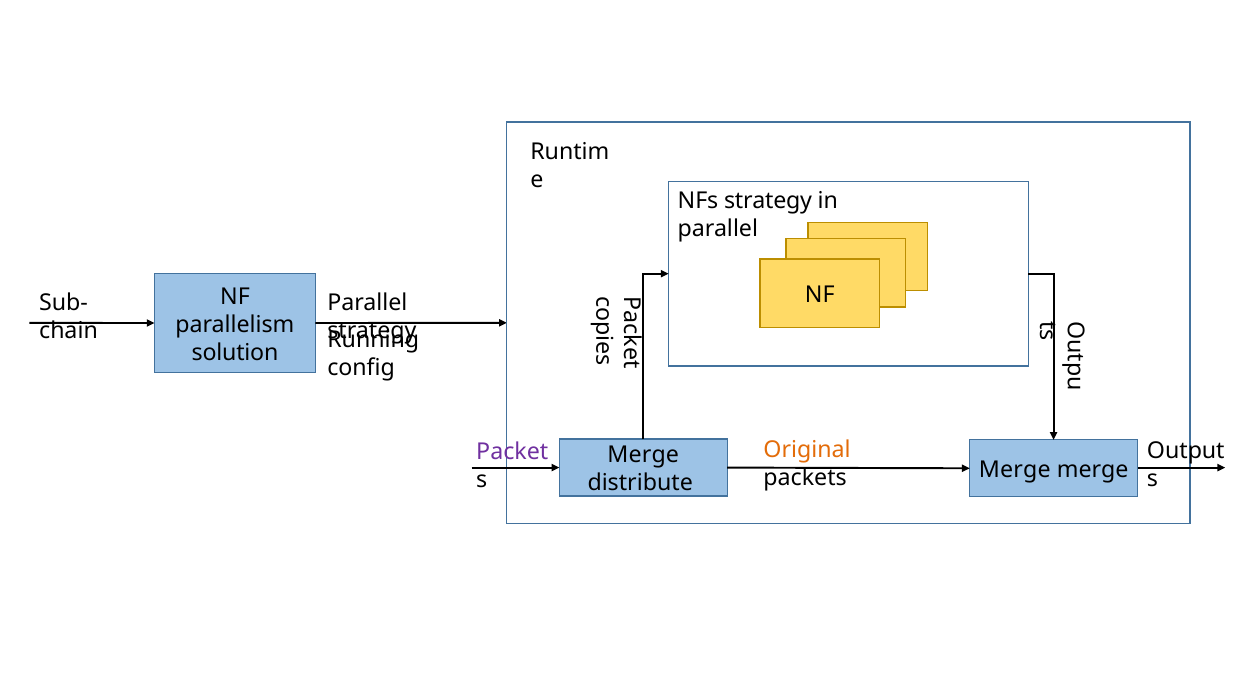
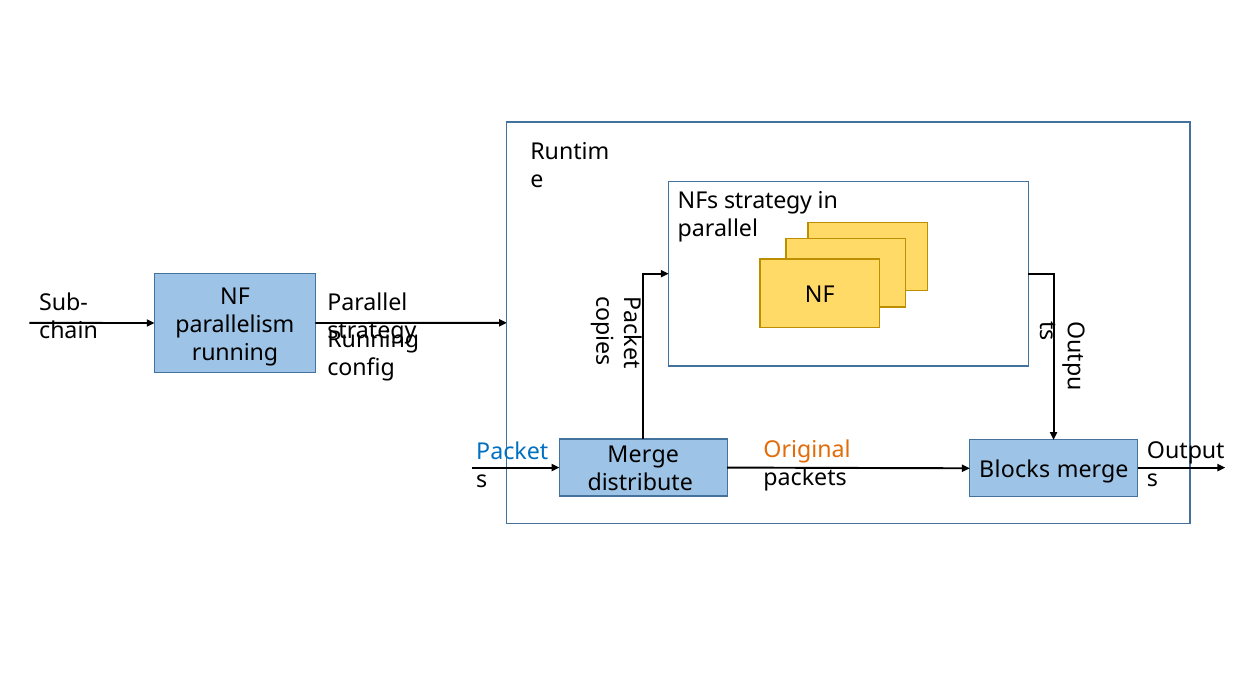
solution at (235, 353): solution -> running
Packet colour: purple -> blue
Merge at (1015, 470): Merge -> Blocks
